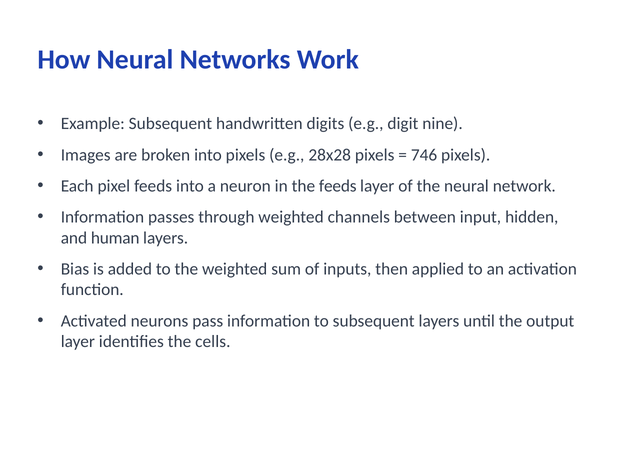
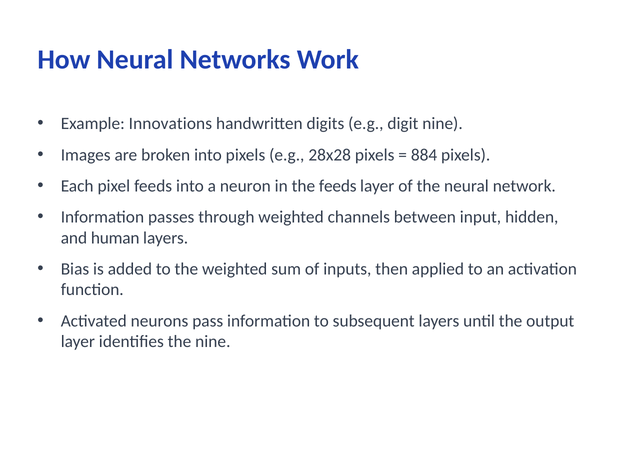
Example Subsequent: Subsequent -> Innovations
746: 746 -> 884
the cells: cells -> nine
